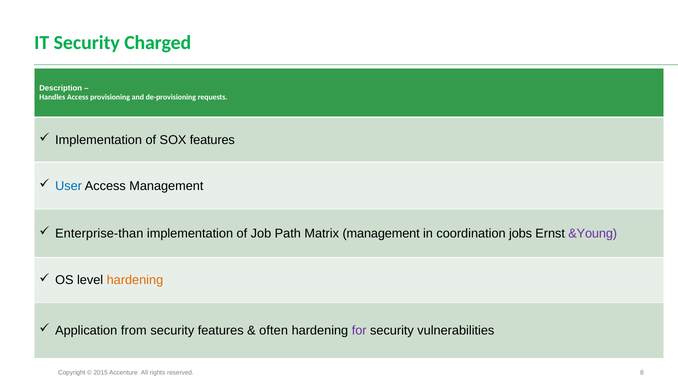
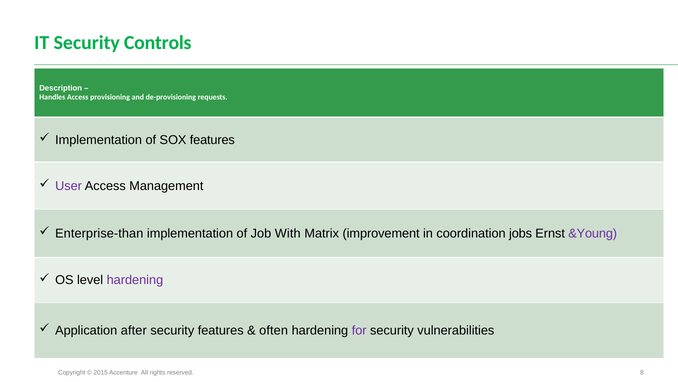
Charged: Charged -> Controls
User colour: blue -> purple
Path: Path -> With
Matrix management: management -> improvement
hardening at (135, 280) colour: orange -> purple
from: from -> after
